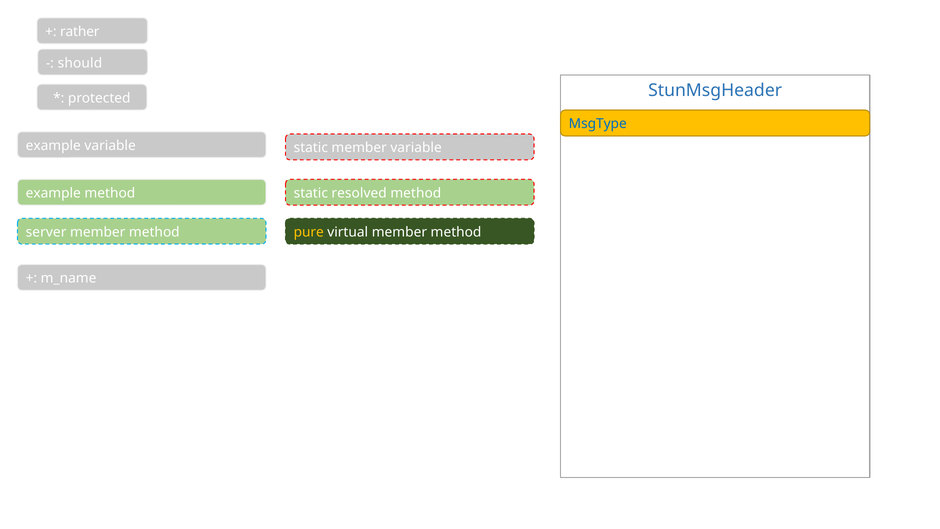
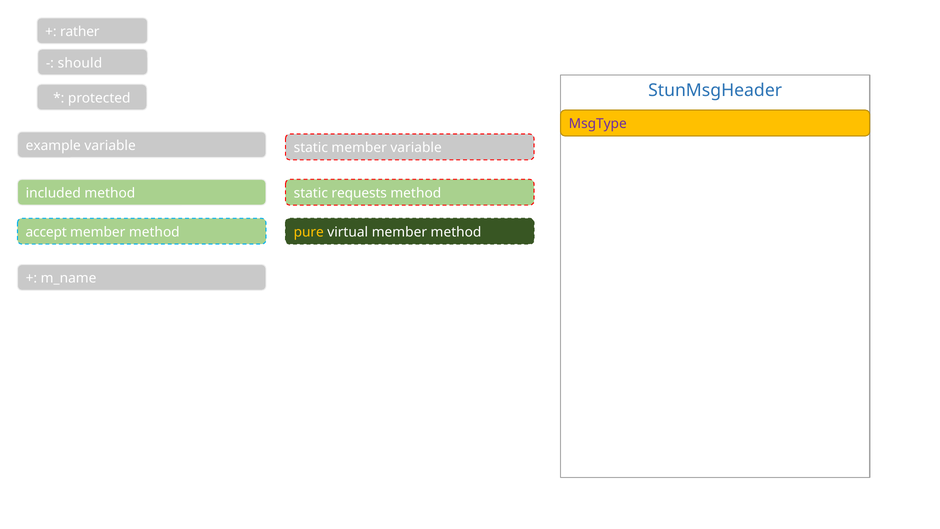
MsgType colour: blue -> purple
example at (53, 193): example -> included
resolved: resolved -> requests
server: server -> accept
